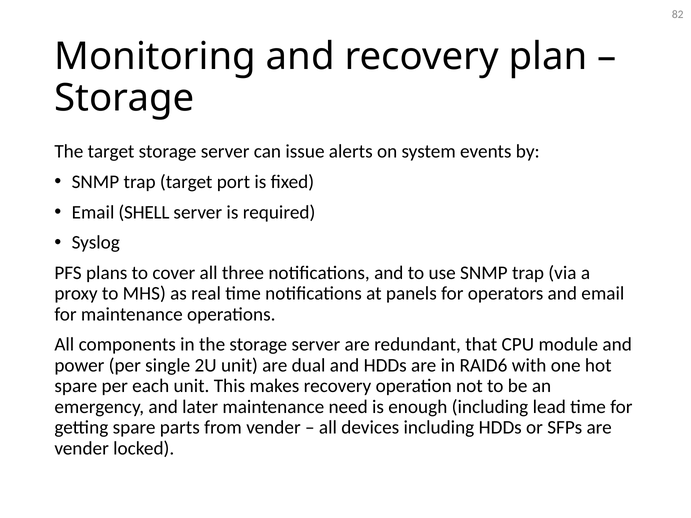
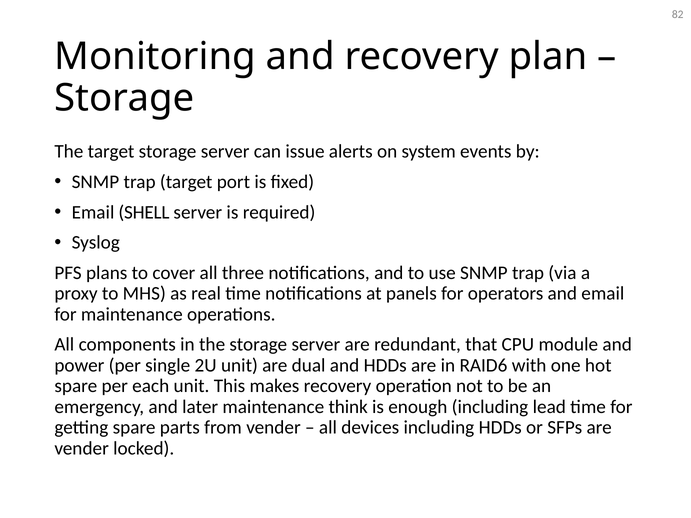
need: need -> think
